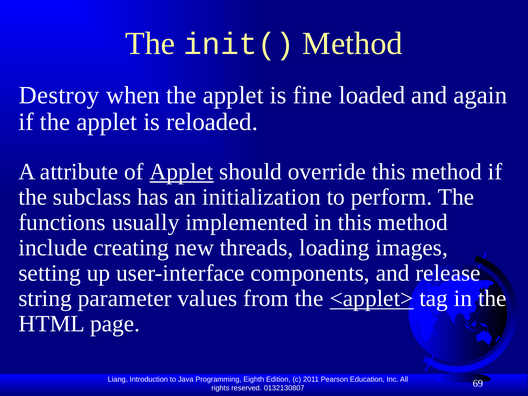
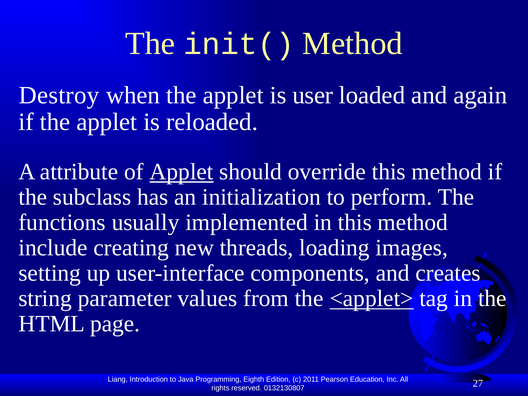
fine: fine -> user
release: release -> creates
69: 69 -> 27
